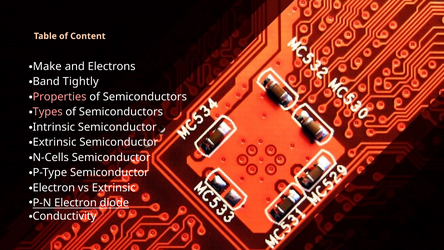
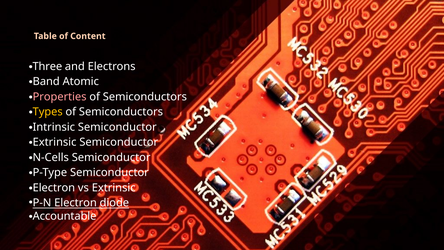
Make: Make -> Three
Tightly: Tightly -> Atomic
Types colour: pink -> yellow
Conductivity: Conductivity -> Accountable
